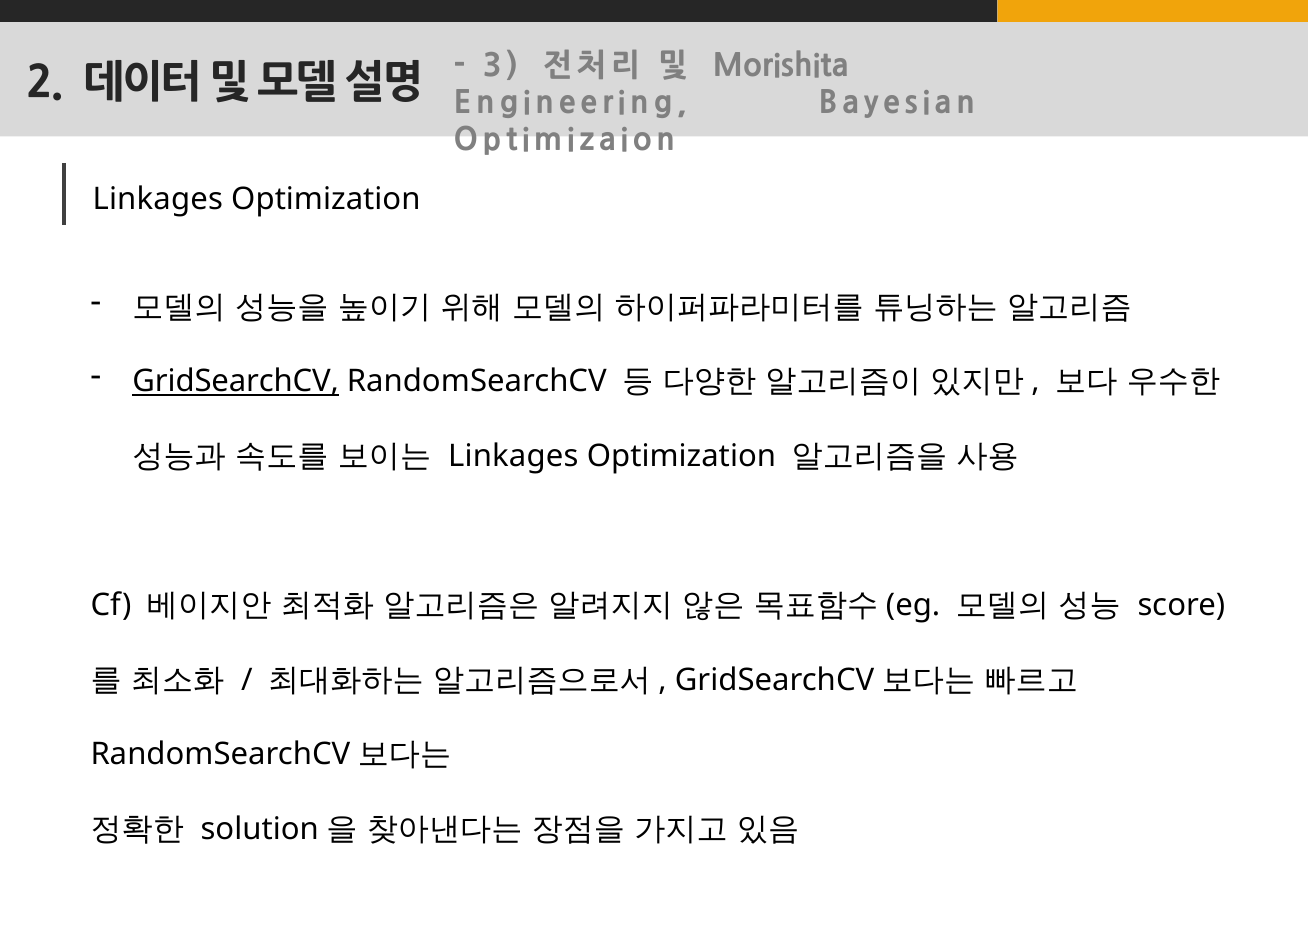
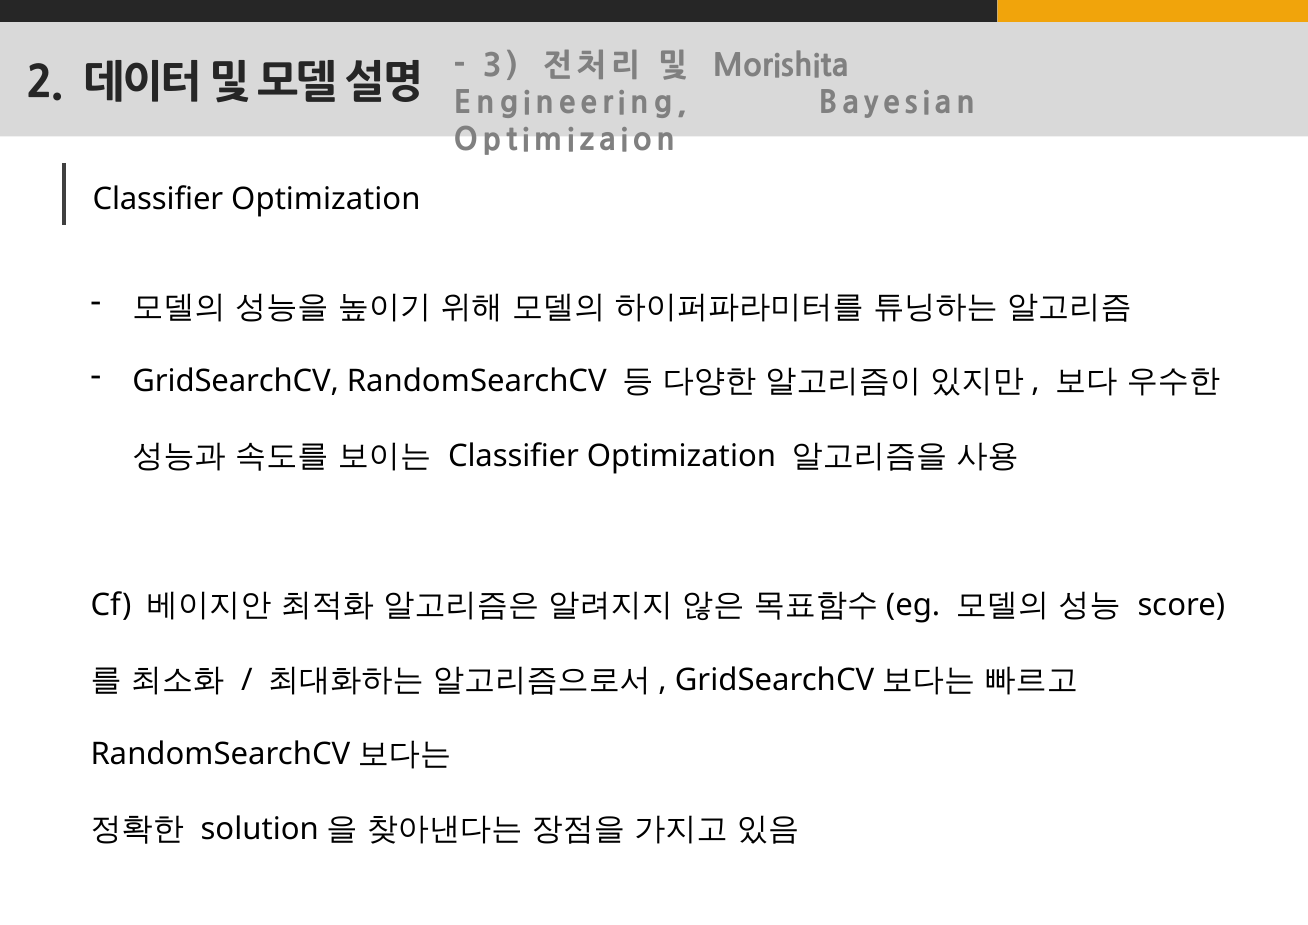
Linkages at (158, 199): Linkages -> Classifier
GridSearchCV underline: present -> none
Linkages at (513, 456): Linkages -> Classifier
